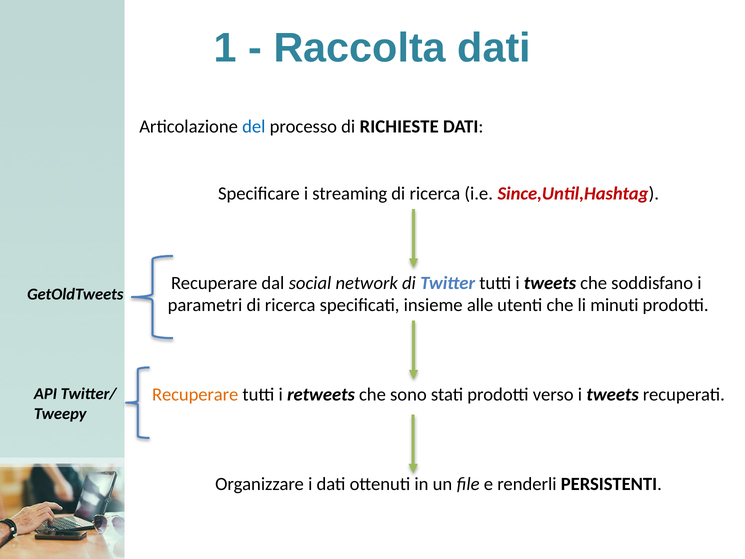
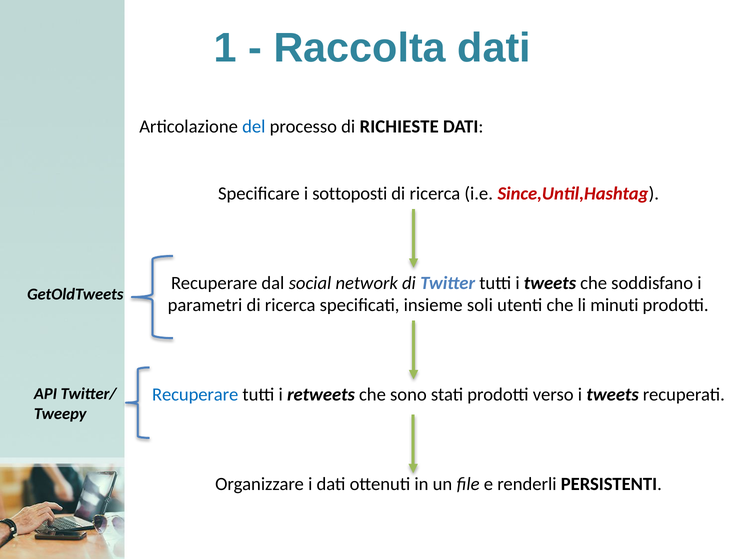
streaming: streaming -> sottoposti
alle: alle -> soli
Recuperare at (195, 395) colour: orange -> blue
